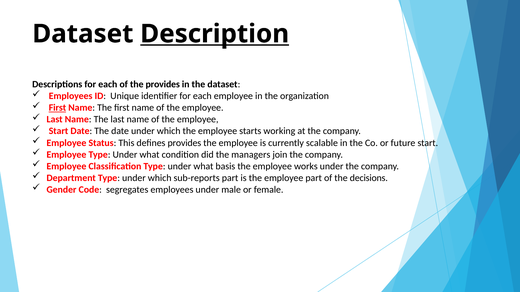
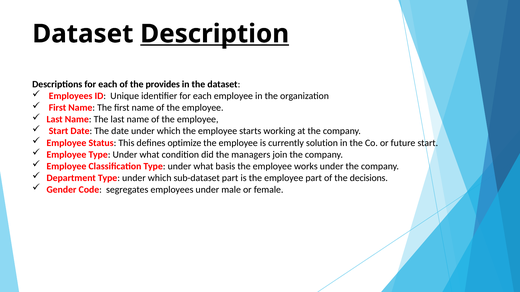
First at (57, 108) underline: present -> none
defines provides: provides -> optimize
scalable: scalable -> solution
sub-reports: sub-reports -> sub-dataset
